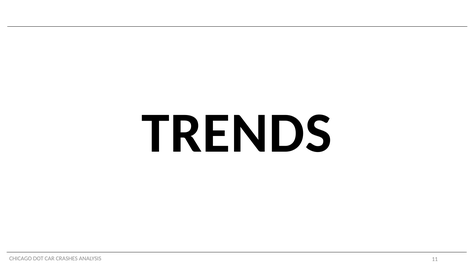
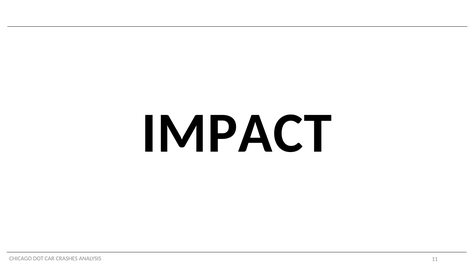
TRENDS: TRENDS -> IMPACT
